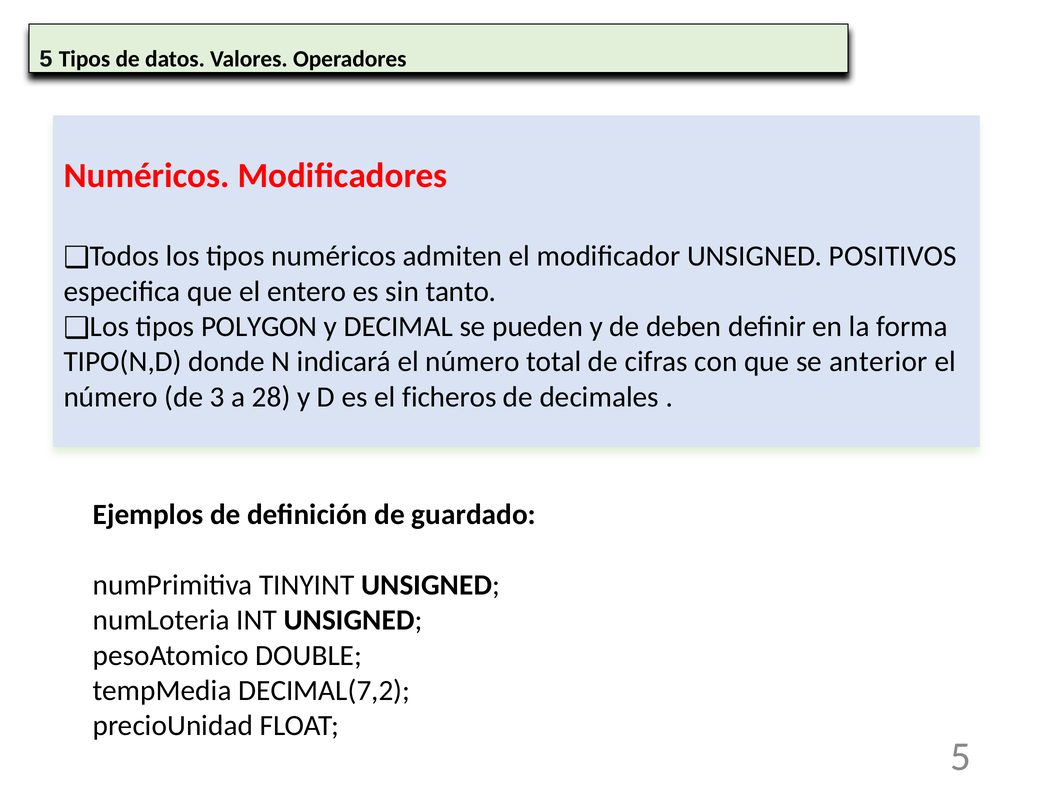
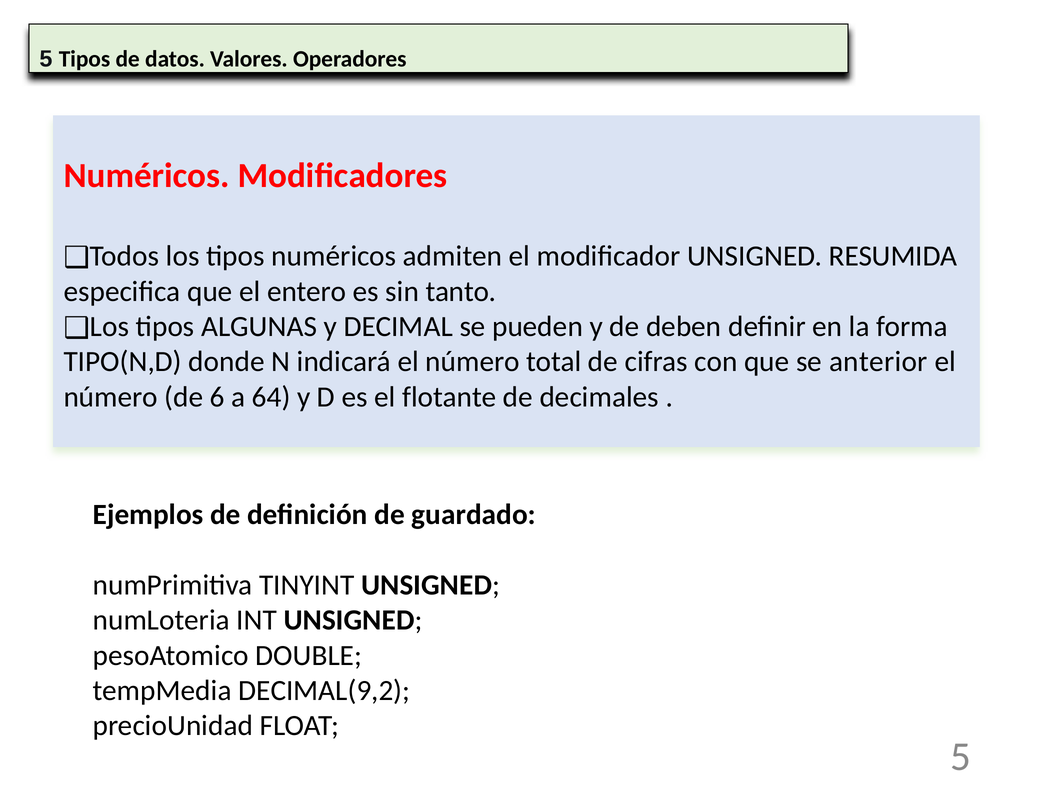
POSITIVOS: POSITIVOS -> RESUMIDA
POLYGON: POLYGON -> ALGUNAS
3: 3 -> 6
28: 28 -> 64
ficheros: ficheros -> flotante
DECIMAL(7,2: DECIMAL(7,2 -> DECIMAL(9,2
